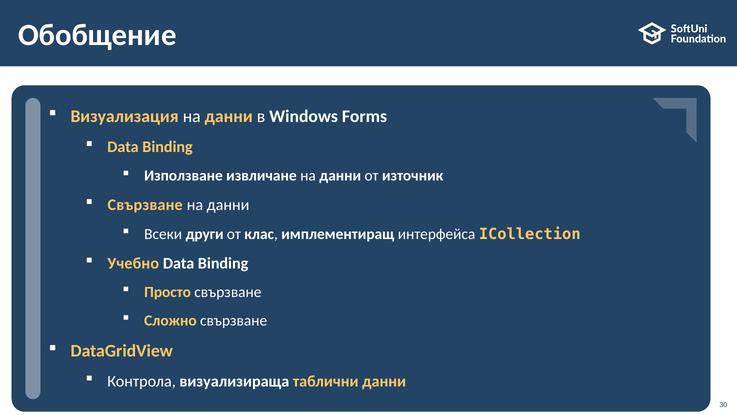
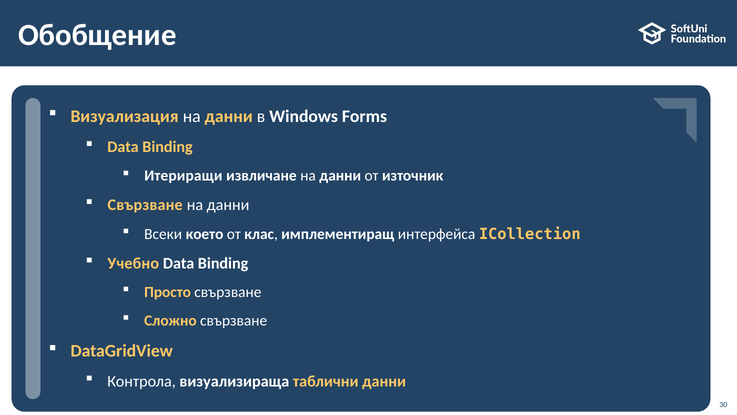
Използване: Използване -> Итериращи
други: други -> което
